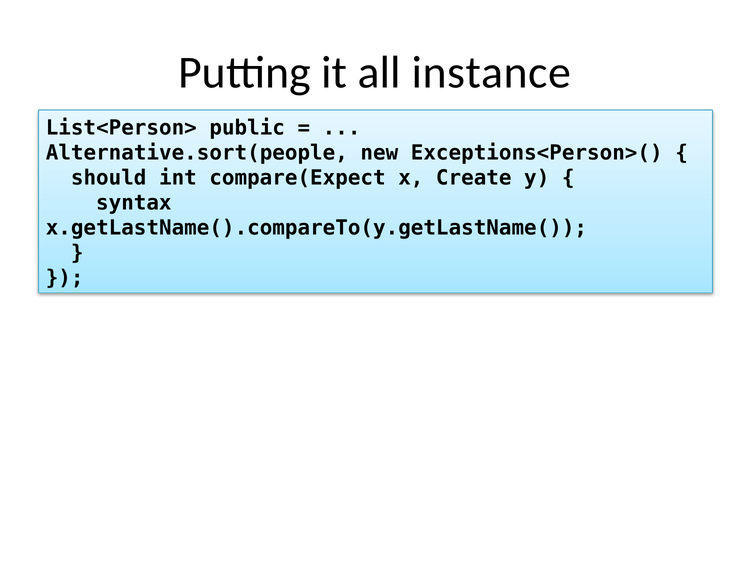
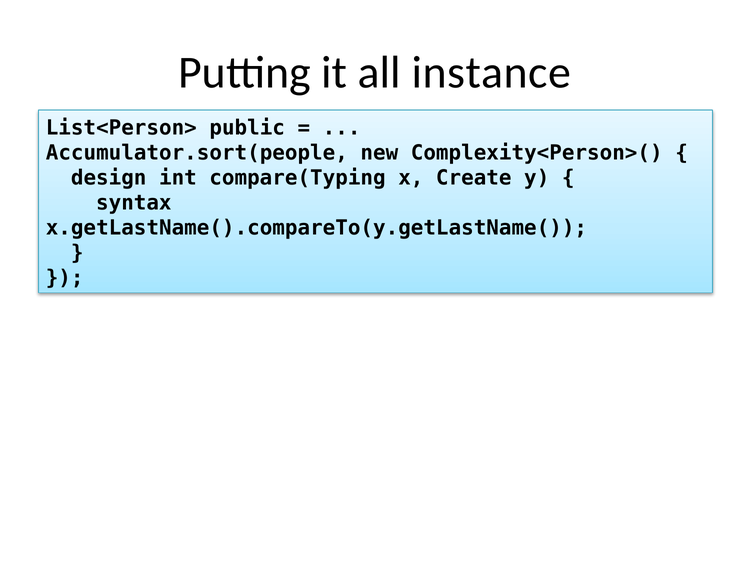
Alternative.sort(people: Alternative.sort(people -> Accumulator.sort(people
Exceptions<Person>(: Exceptions<Person>( -> Complexity<Person>(
should: should -> design
compare(Expect: compare(Expect -> compare(Typing
